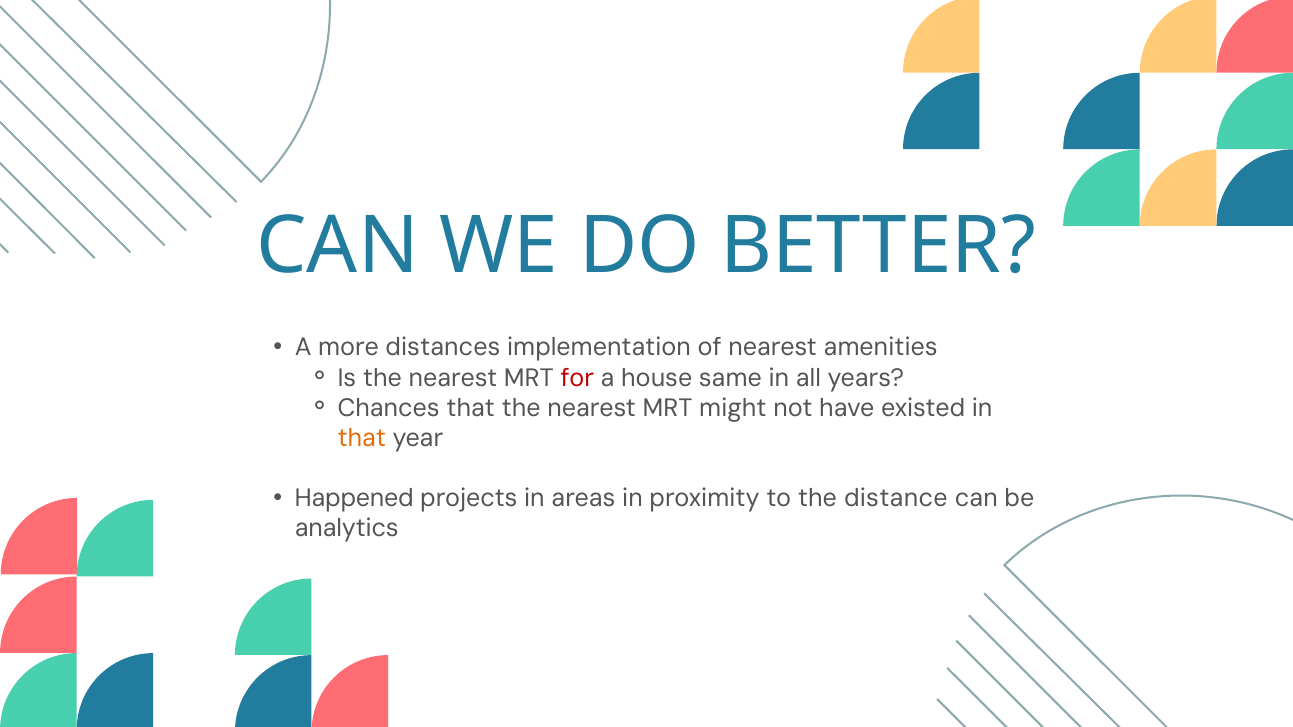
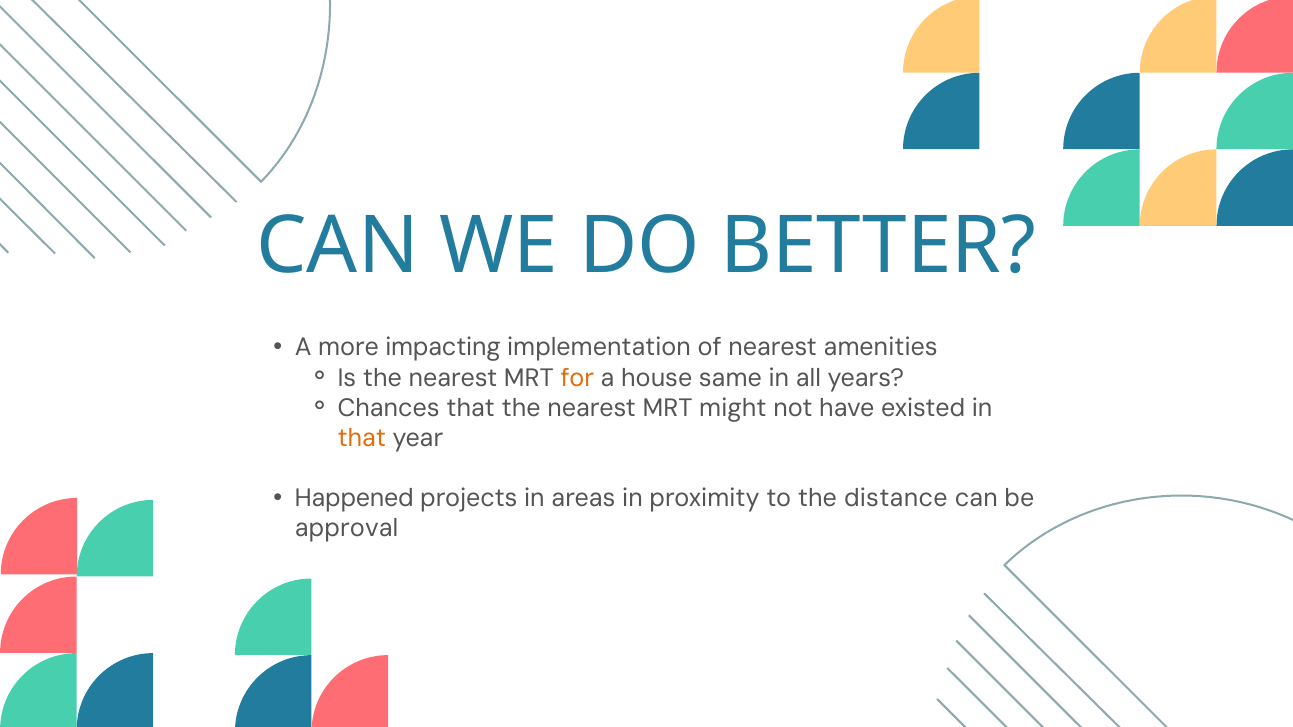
distances: distances -> impacting
for colour: red -> orange
analytics: analytics -> approval
